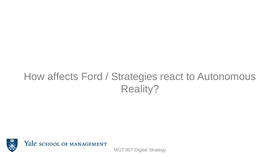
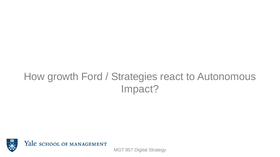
affects: affects -> growth
Reality: Reality -> Impact
